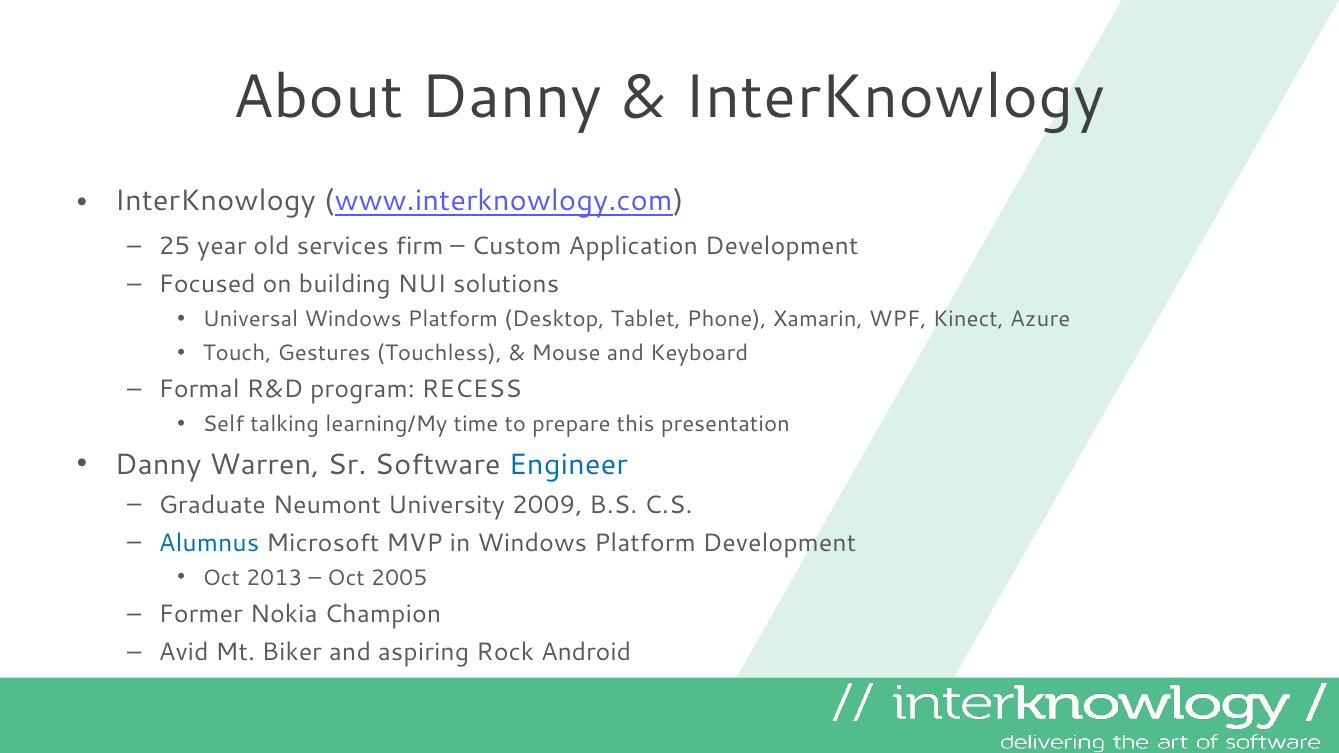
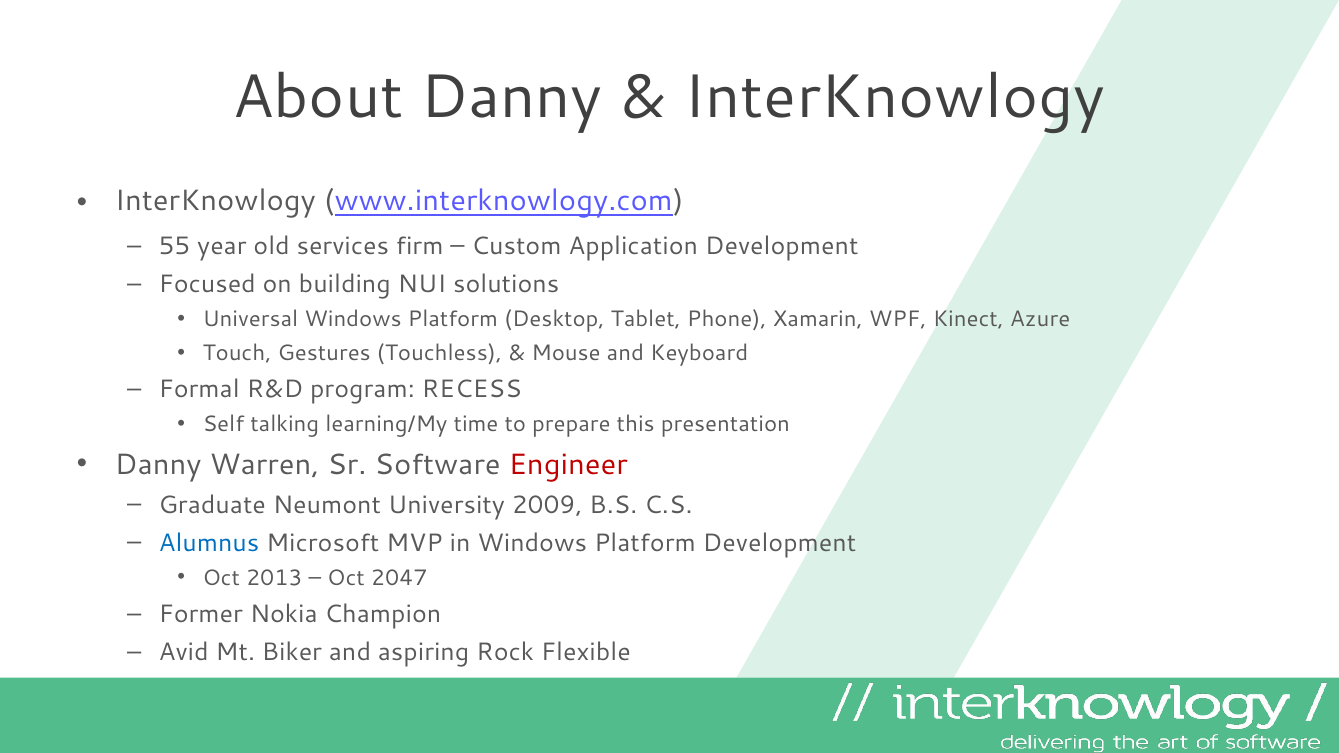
25: 25 -> 55
Engineer colour: blue -> red
2005: 2005 -> 2047
Android: Android -> Flexible
